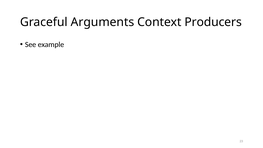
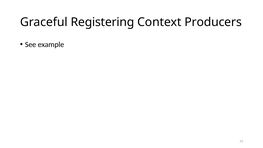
Arguments: Arguments -> Registering
